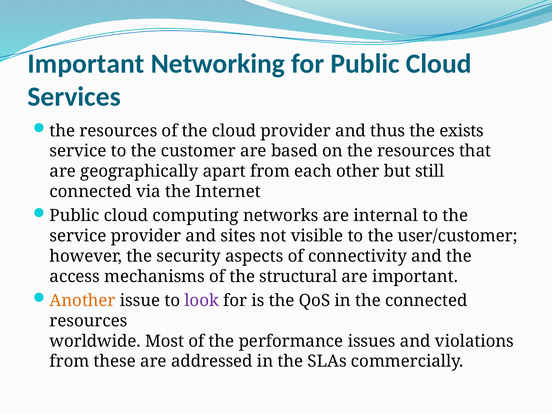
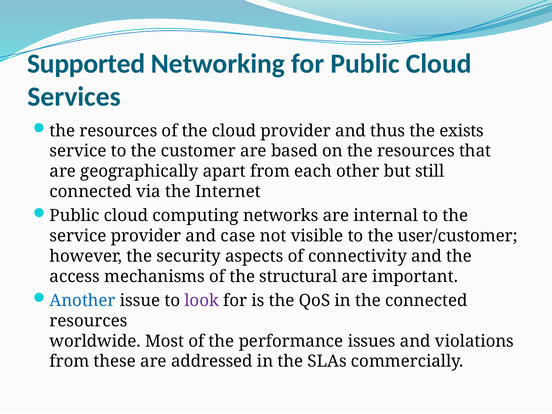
Important at (86, 64): Important -> Supported
sites: sites -> case
Another colour: orange -> blue
